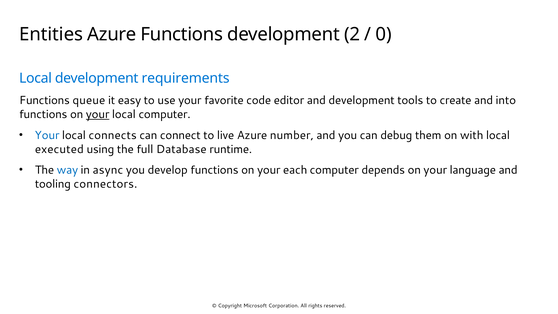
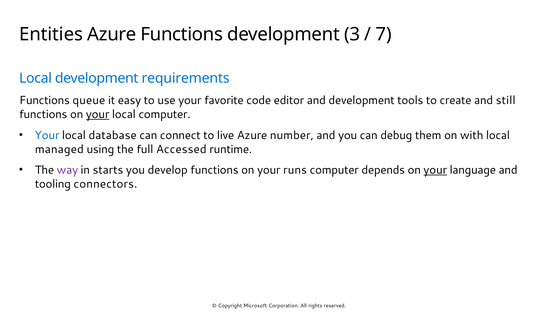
2: 2 -> 3
0: 0 -> 7
into: into -> still
connects: connects -> database
executed: executed -> managed
Database: Database -> Accessed
way colour: blue -> purple
async: async -> starts
each: each -> runs
your at (435, 170) underline: none -> present
